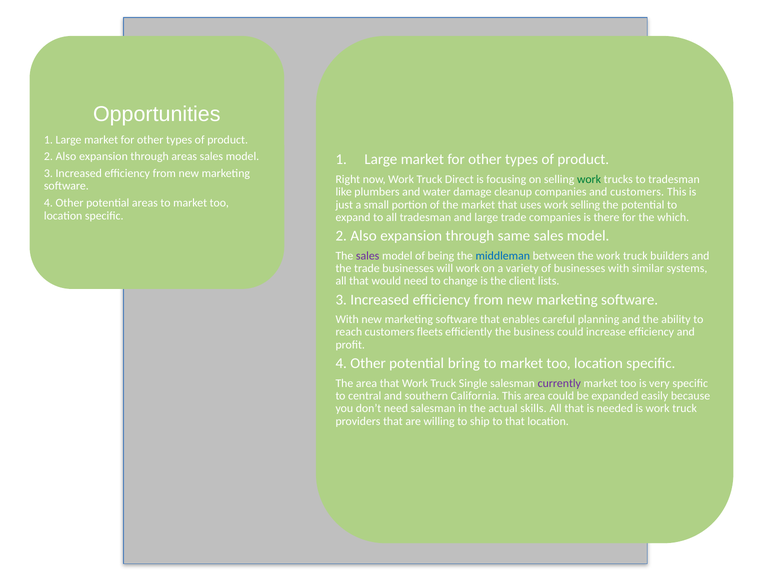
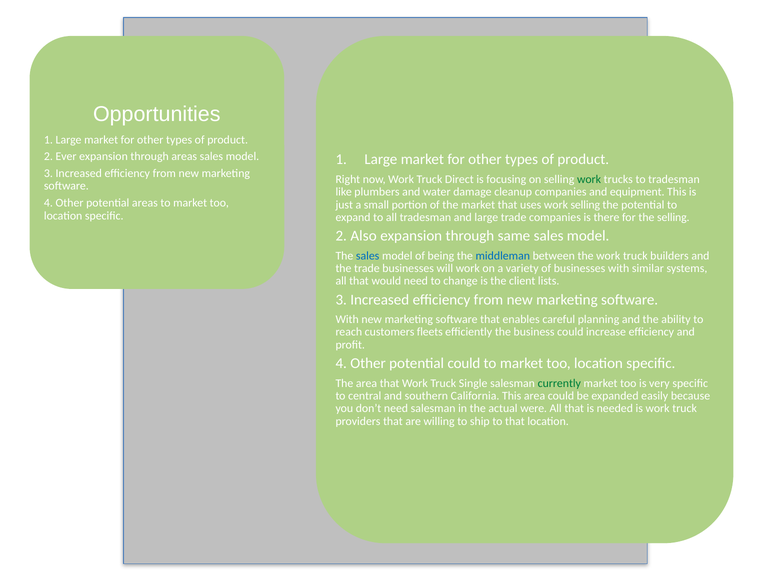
Also at (66, 157): Also -> Ever
and customers: customers -> equipment
the which: which -> selling
sales at (368, 256) colour: purple -> blue
potential bring: bring -> could
currently colour: purple -> green
skills: skills -> were
